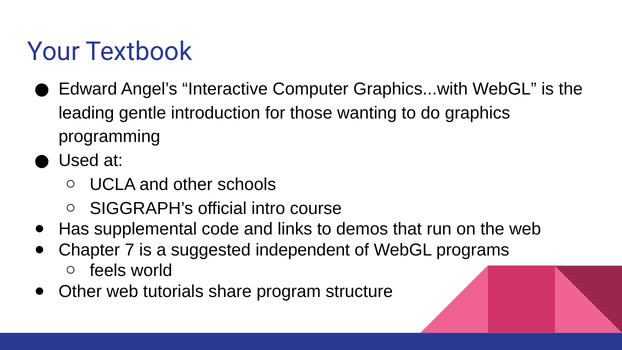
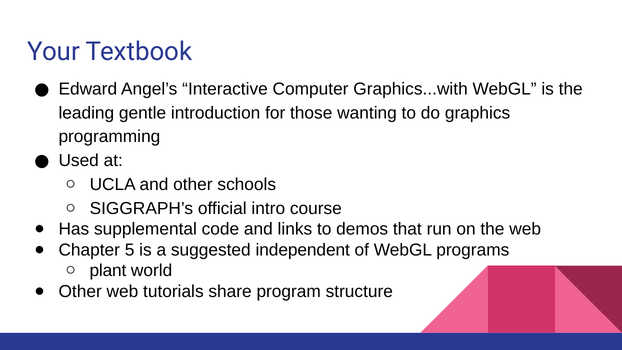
7: 7 -> 5
feels: feels -> plant
